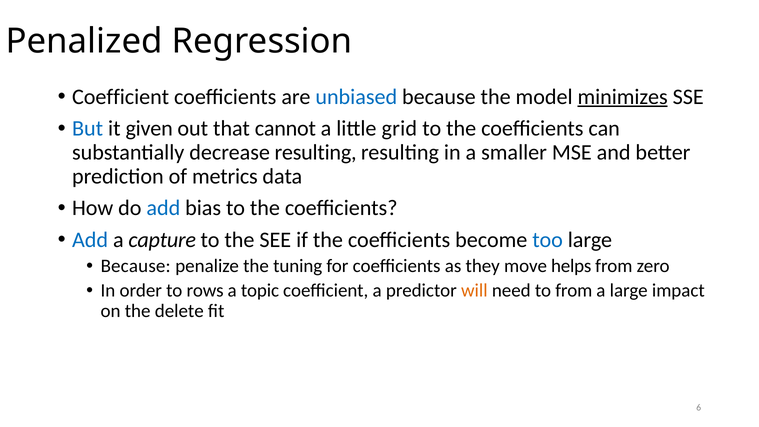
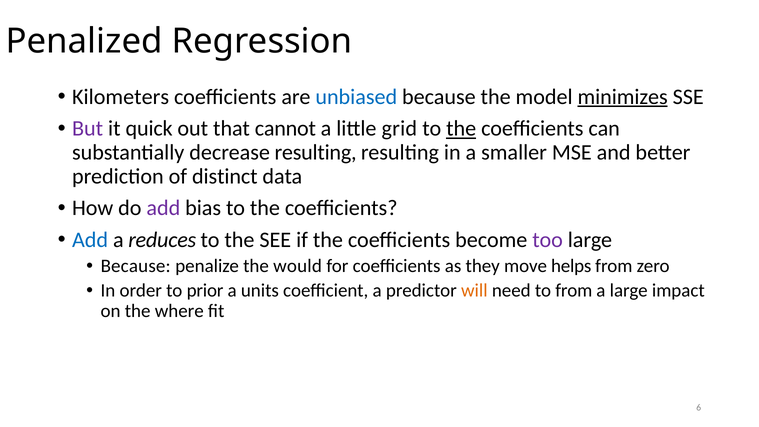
Coefficient at (121, 97): Coefficient -> Kilometers
But colour: blue -> purple
given: given -> quick
the at (461, 129) underline: none -> present
metrics: metrics -> distinct
add at (163, 208) colour: blue -> purple
capture: capture -> reduces
too colour: blue -> purple
tuning: tuning -> would
rows: rows -> prior
topic: topic -> units
delete: delete -> where
